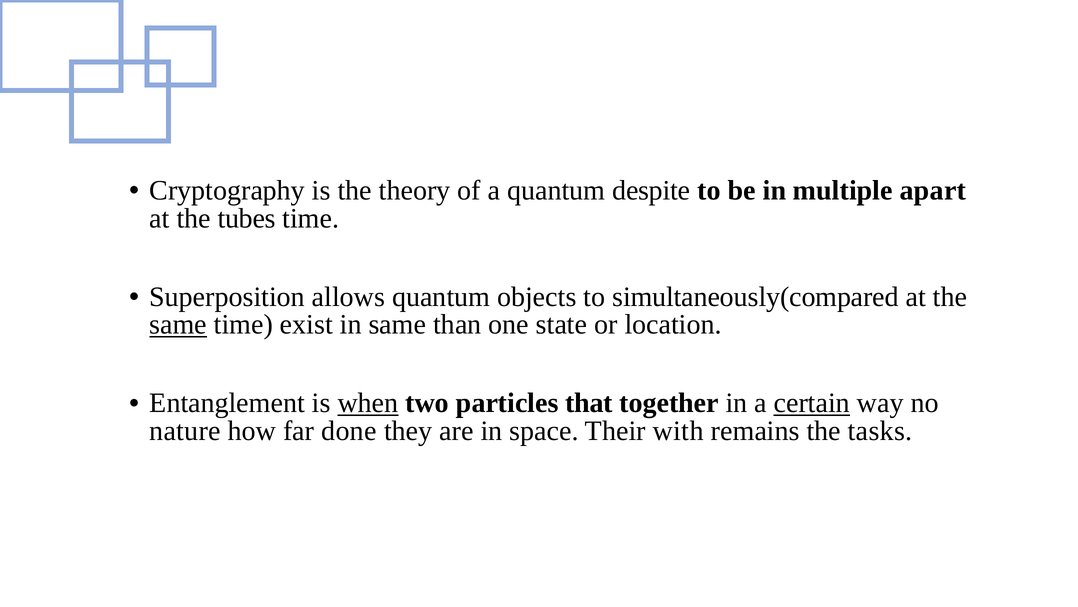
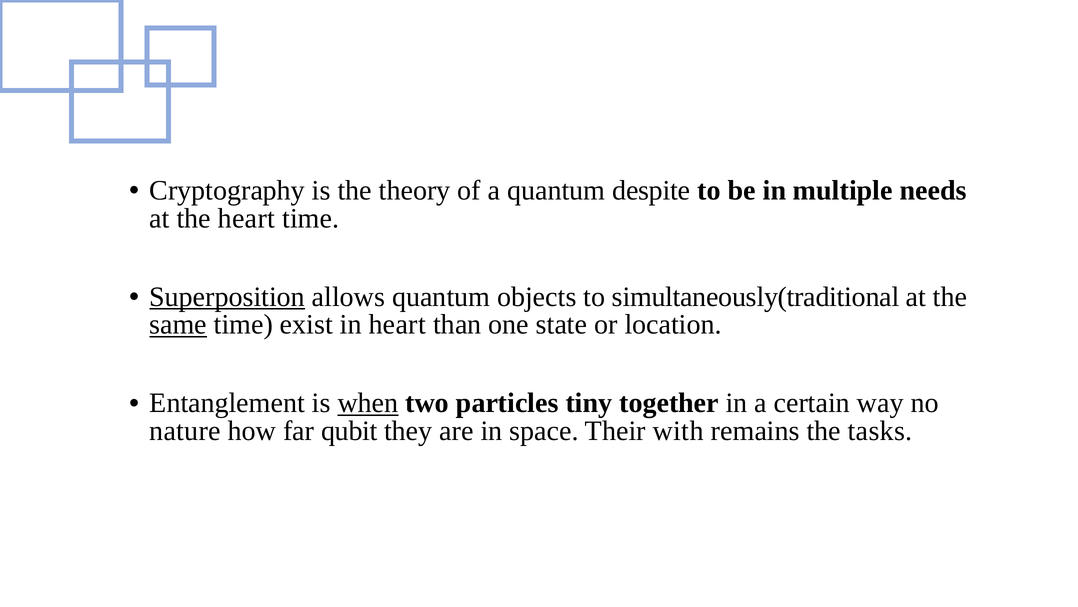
apart: apart -> needs
the tubes: tubes -> heart
Superposition underline: none -> present
simultaneously(compared: simultaneously(compared -> simultaneously(traditional
in same: same -> heart
that: that -> tiny
certain underline: present -> none
done: done -> qubit
